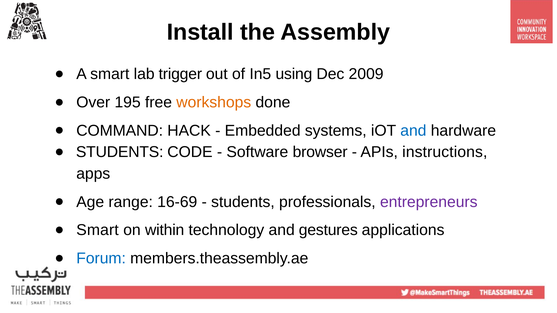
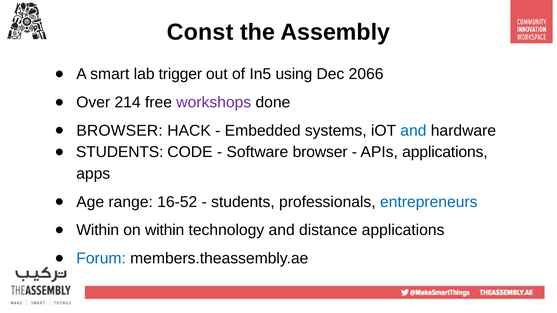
Install: Install -> Const
2009: 2009 -> 2066
195: 195 -> 214
workshops colour: orange -> purple
COMMAND at (120, 131): COMMAND -> BROWSER
APIs instructions: instructions -> applications
16-69: 16-69 -> 16-52
entrepreneurs colour: purple -> blue
Smart at (98, 230): Smart -> Within
gestures: gestures -> distance
